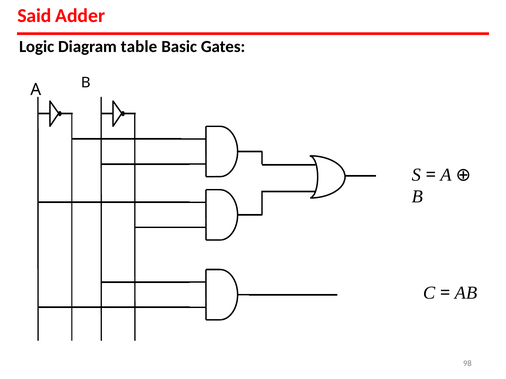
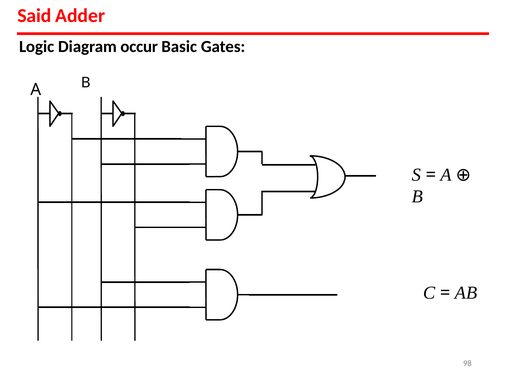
table: table -> occur
